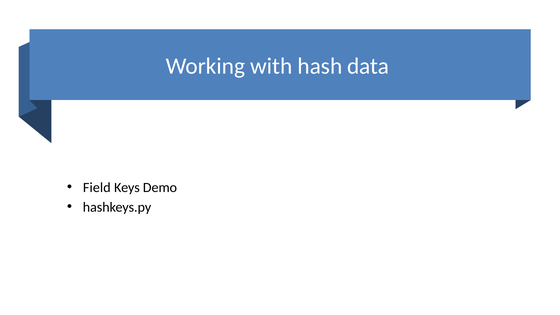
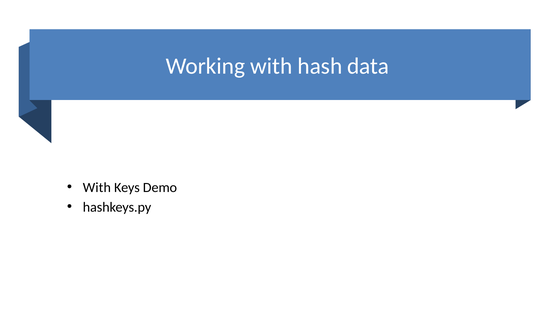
Field at (97, 187): Field -> With
